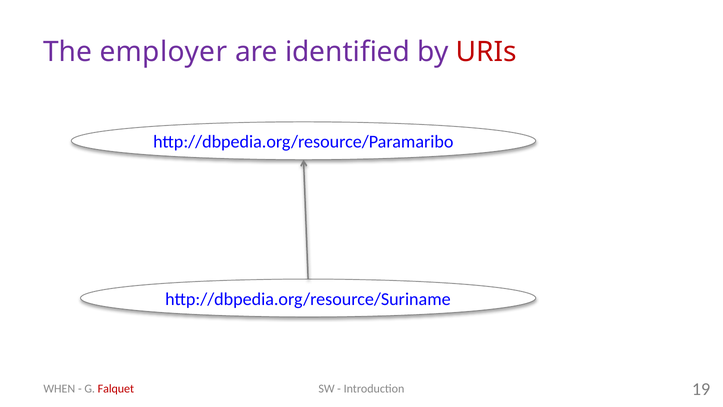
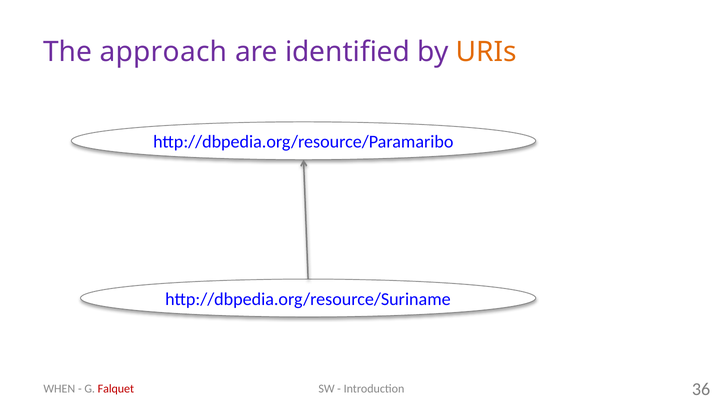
employer: employer -> approach
URIs colour: red -> orange
19: 19 -> 36
